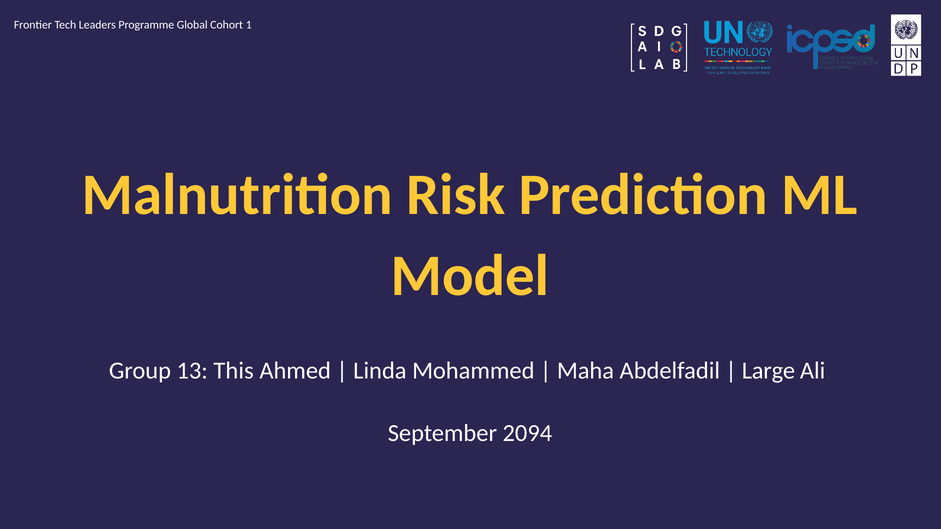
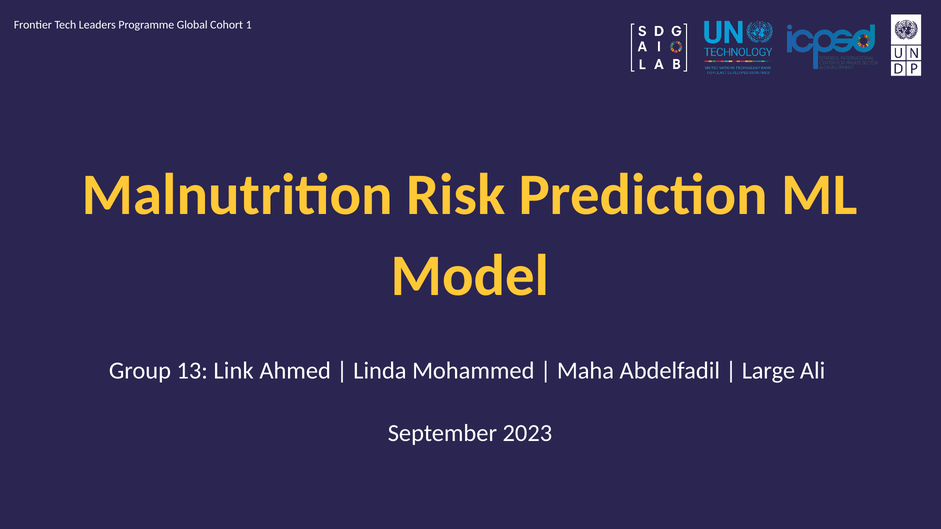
This: This -> Link
2094: 2094 -> 2023
